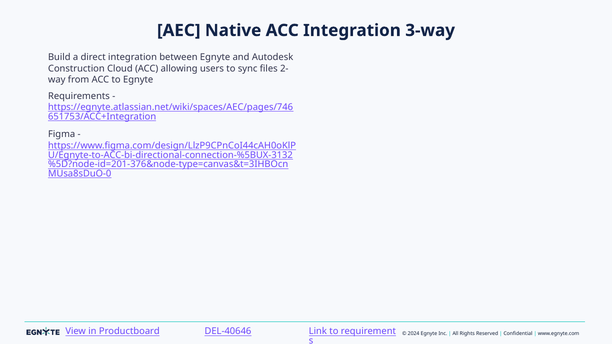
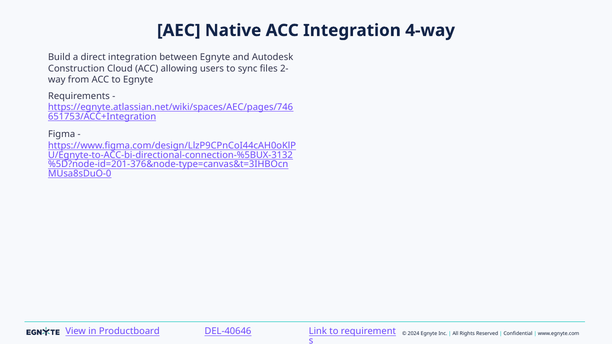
3-way: 3-way -> 4-way
